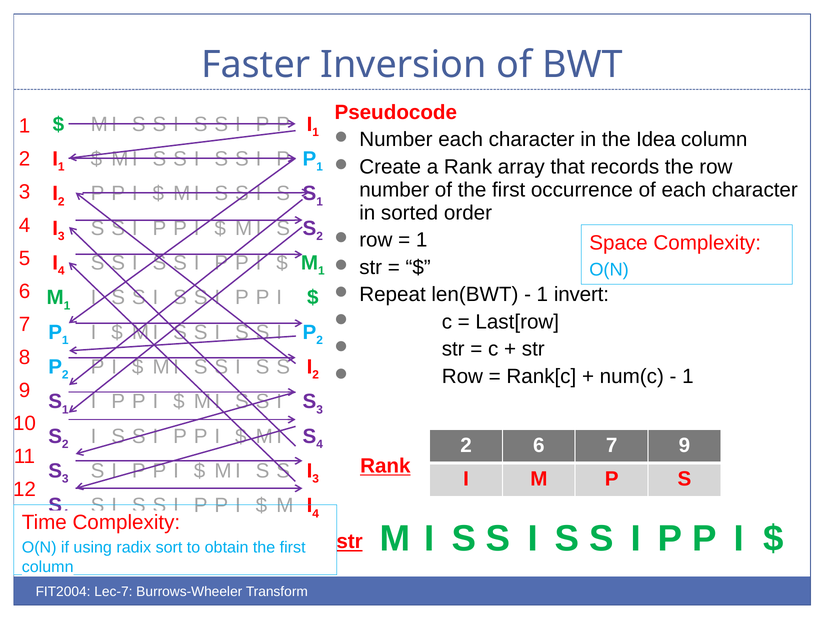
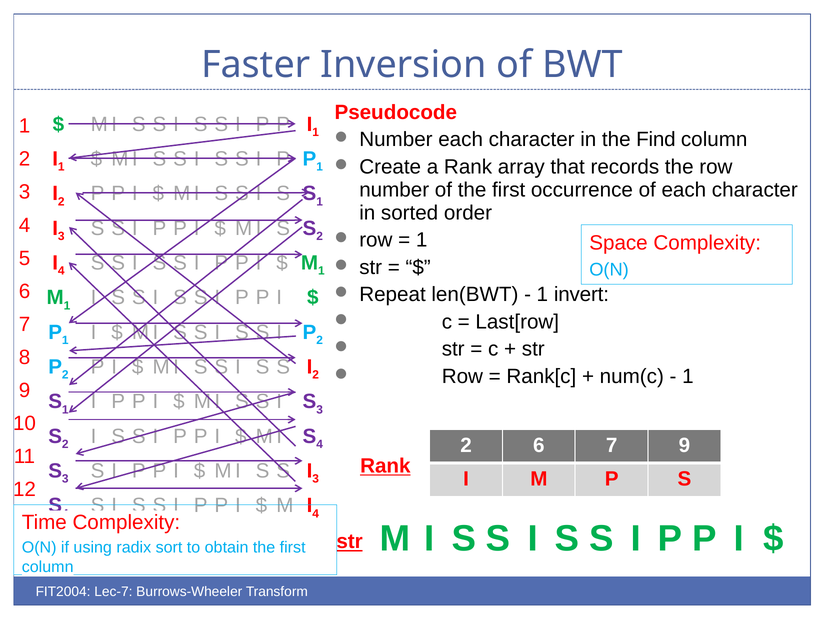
Idea: Idea -> Find
